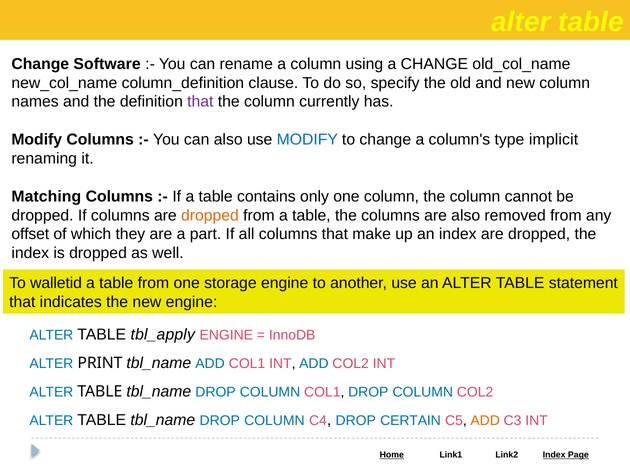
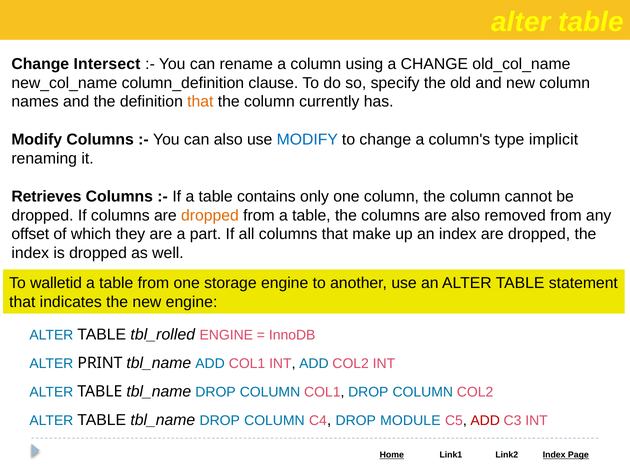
Software: Software -> Intersect
that at (200, 102) colour: purple -> orange
Matching: Matching -> Retrieves
tbl_apply: tbl_apply -> tbl_rolled
CERTAIN: CERTAIN -> MODULE
ADD at (485, 420) colour: orange -> red
